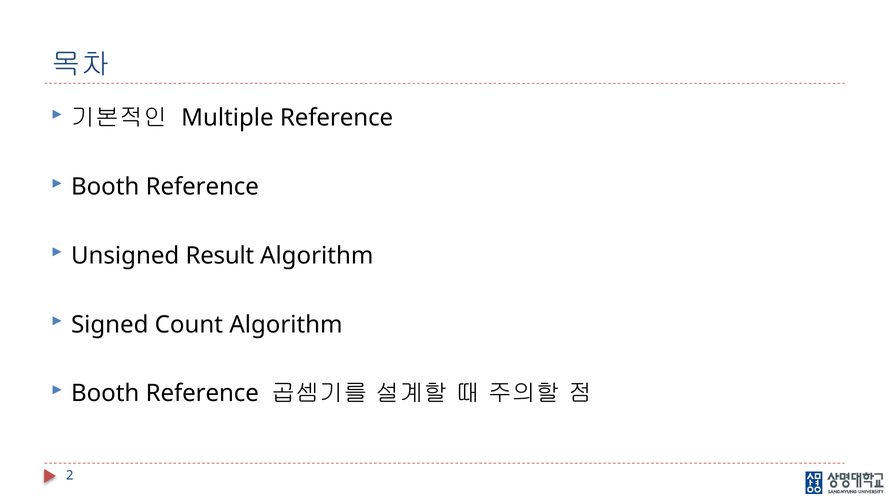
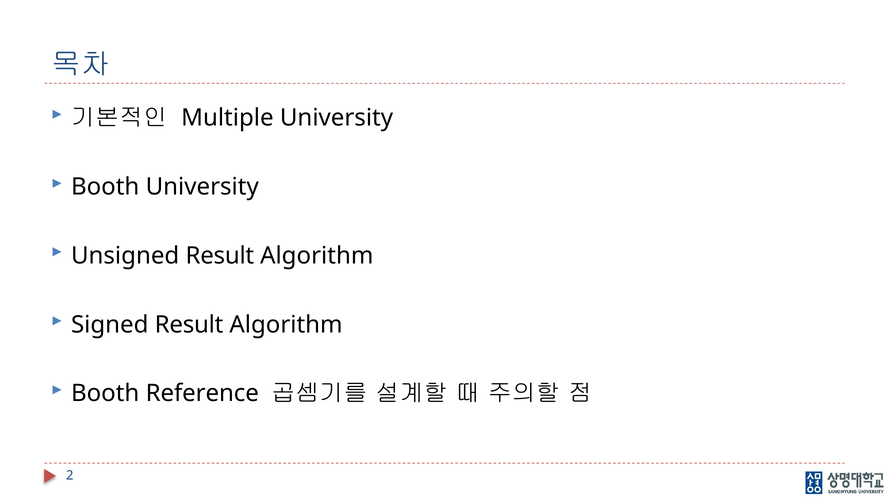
Multiple Reference: Reference -> University
Reference at (202, 187): Reference -> University
Signed Count: Count -> Result
